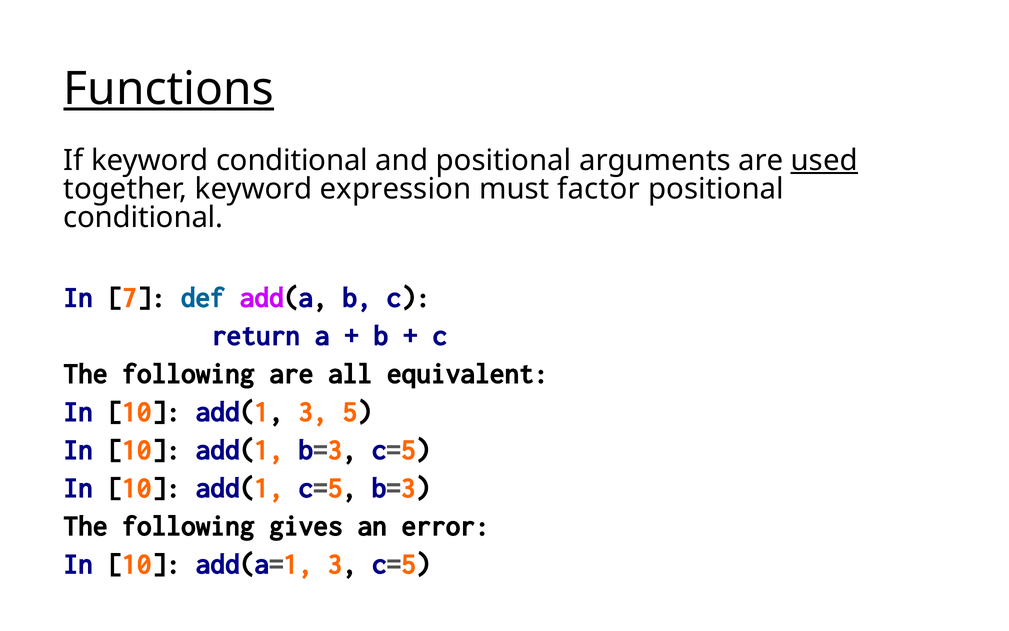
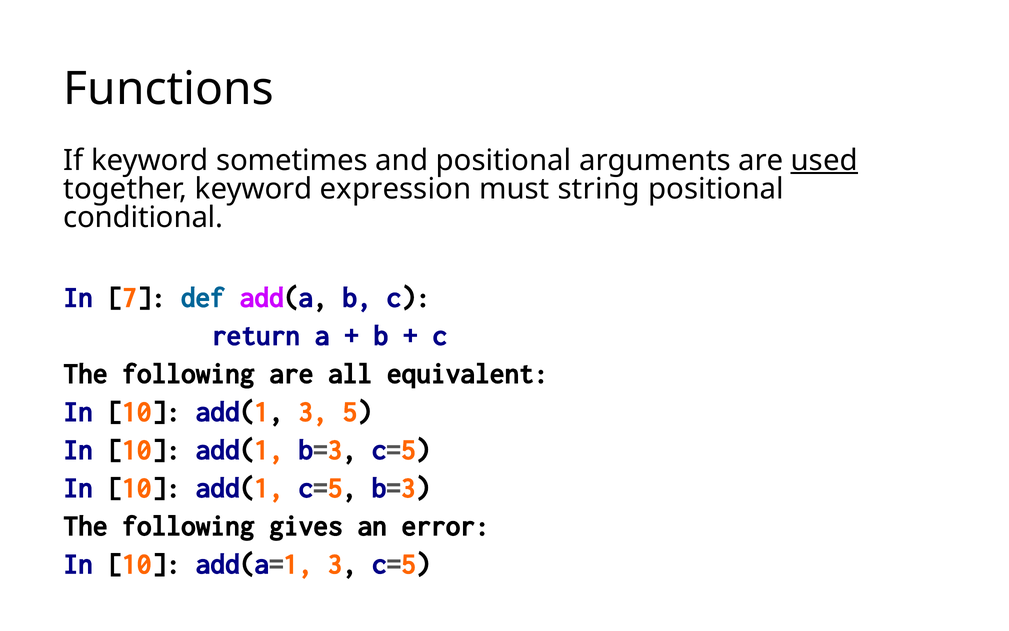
Functions underline: present -> none
keyword conditional: conditional -> sometimes
factor: factor -> string
